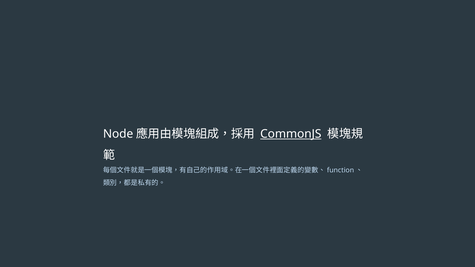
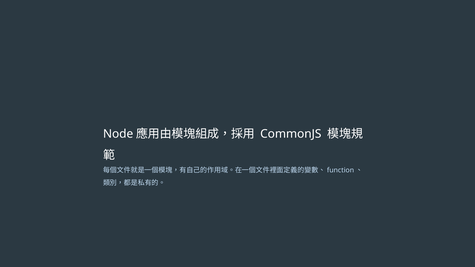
CommonJS underline: present -> none
